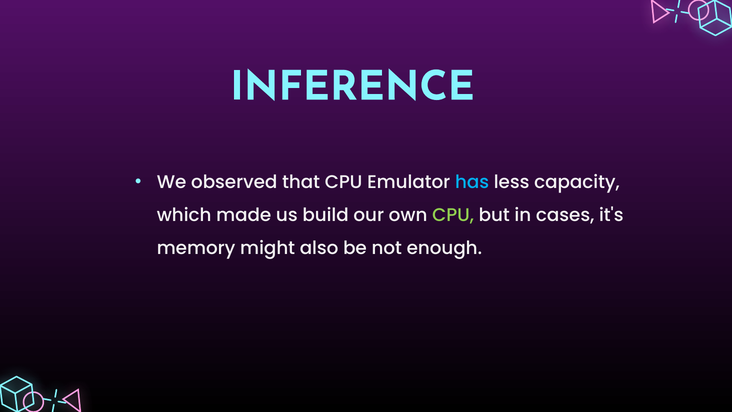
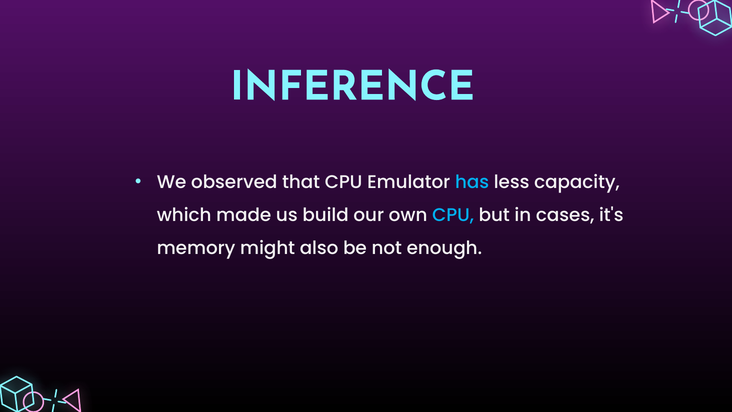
CPU at (453, 215) colour: light green -> light blue
